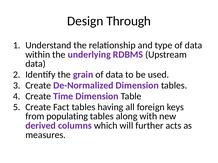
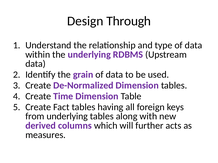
from populating: populating -> underlying
